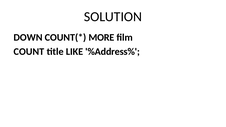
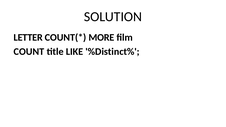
DOWN: DOWN -> LETTER
%Address%: %Address% -> %Distinct%
